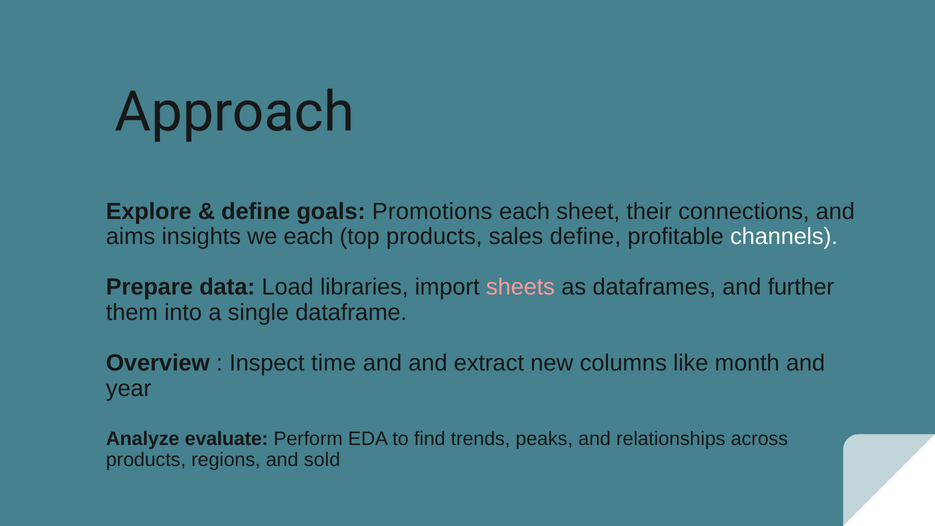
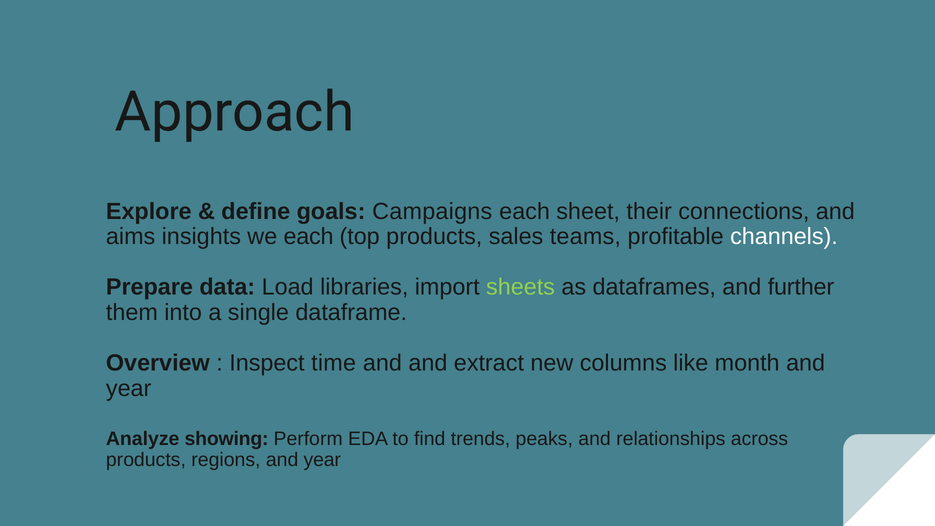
Promotions: Promotions -> Campaigns
sales define: define -> teams
sheets colour: pink -> light green
evaluate: evaluate -> showing
regions and sold: sold -> year
